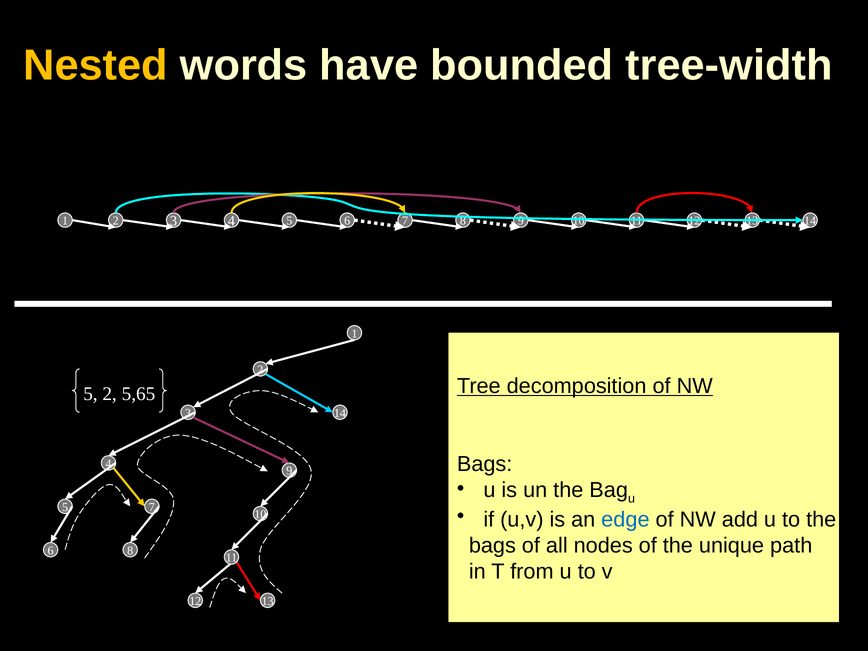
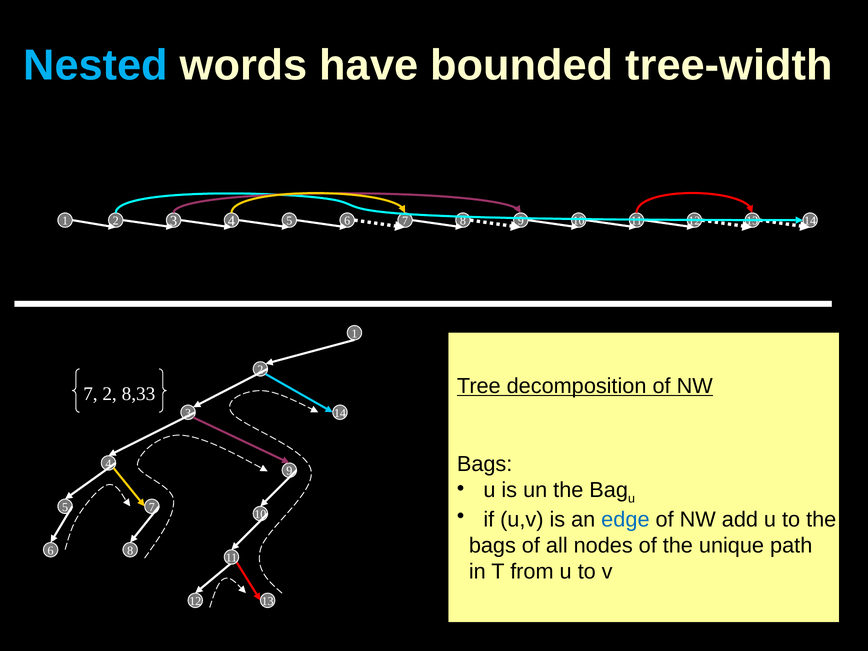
Nested colour: yellow -> light blue
5 at (90, 394): 5 -> 7
5,65: 5,65 -> 8,33
